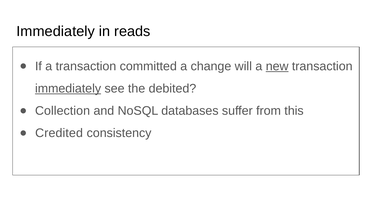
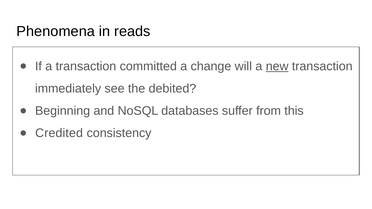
Immediately at (56, 32): Immediately -> Phenomena
immediately at (68, 89) underline: present -> none
Collection: Collection -> Beginning
